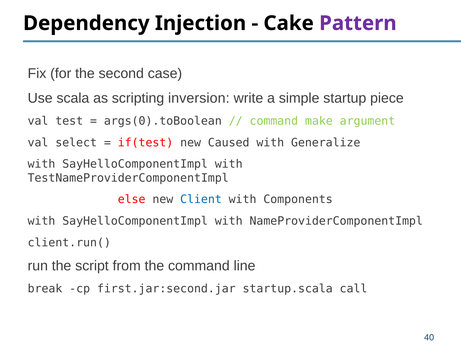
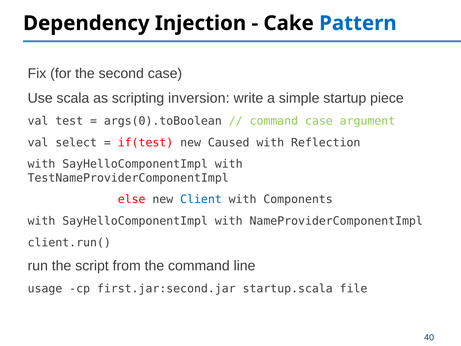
Pattern colour: purple -> blue
command make: make -> case
Generalize: Generalize -> Reflection
break: break -> usage
call: call -> file
